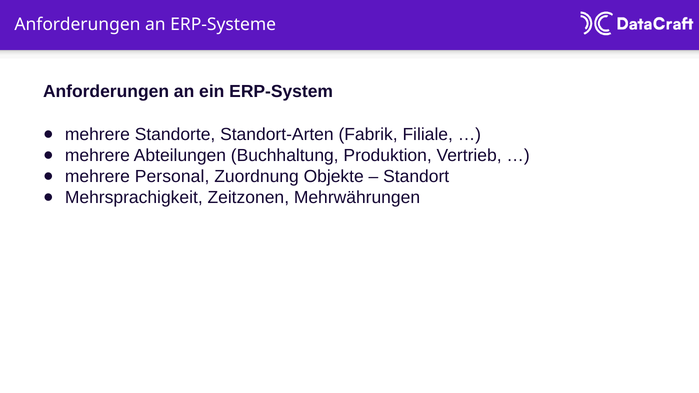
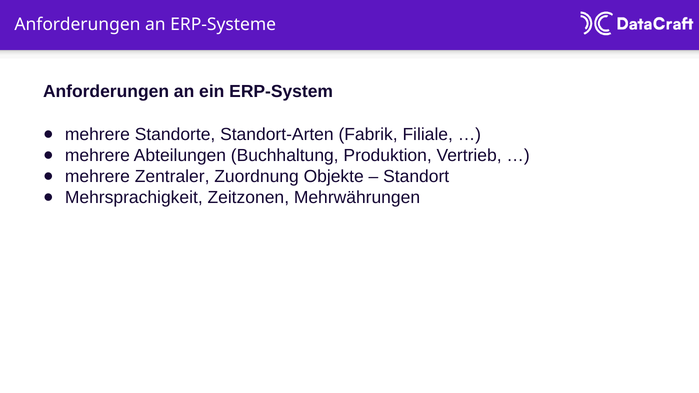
Personal: Personal -> Zentraler
